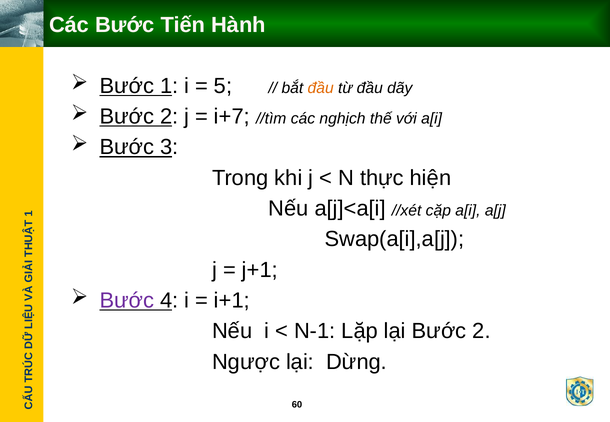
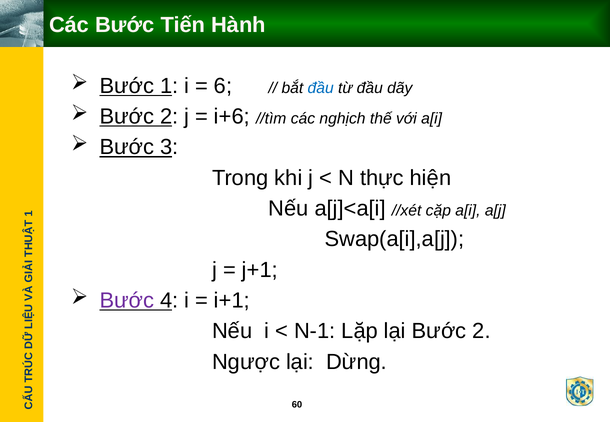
5: 5 -> 6
đầu at (321, 88) colour: orange -> blue
i+7: i+7 -> i+6
